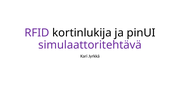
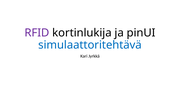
simulaattoritehtävä colour: purple -> blue
